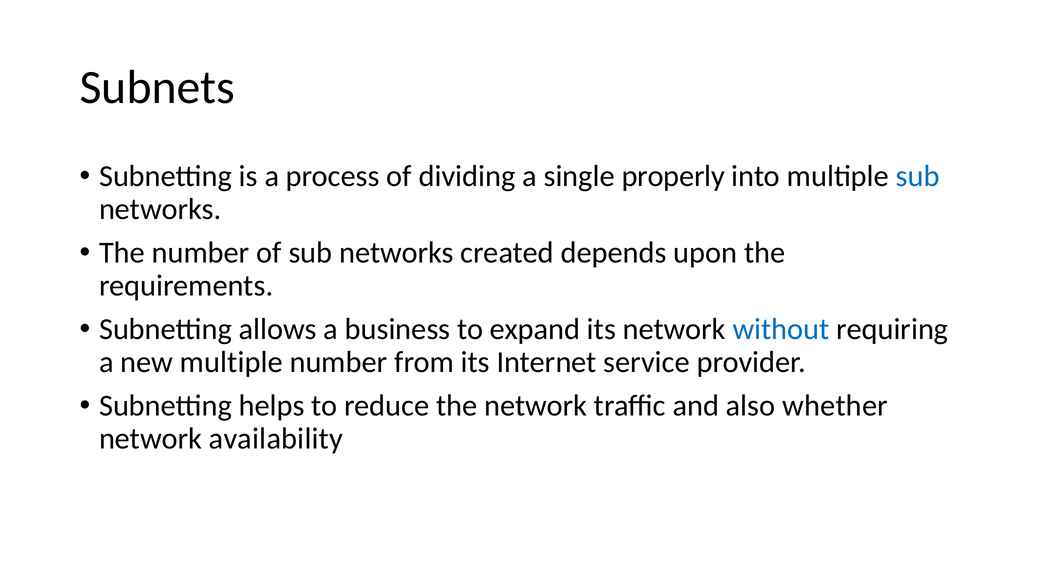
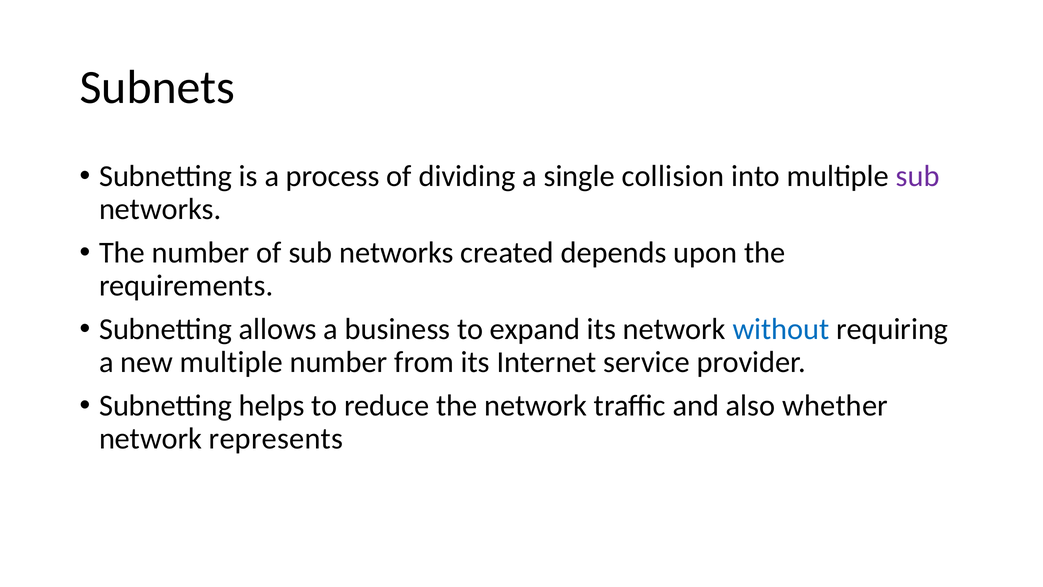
properly: properly -> collision
sub at (918, 176) colour: blue -> purple
availability: availability -> represents
